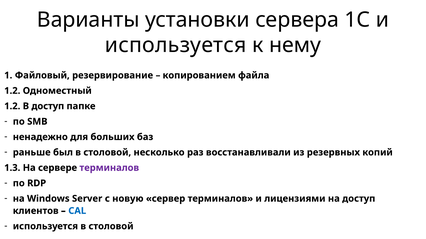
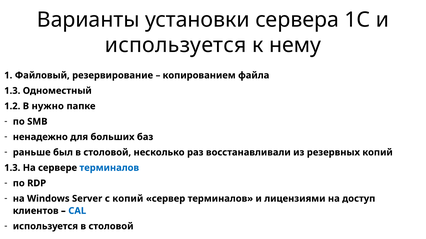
1.2 at (12, 91): 1.2 -> 1.3
В доступ: доступ -> нужно
терминалов at (109, 168) colour: purple -> blue
с новую: новую -> копий
